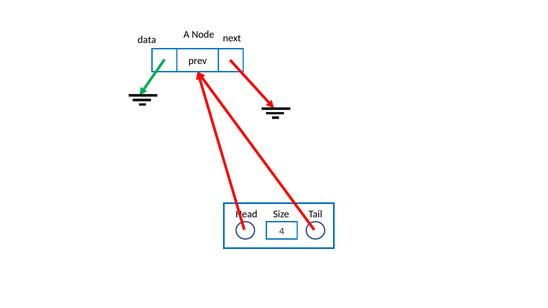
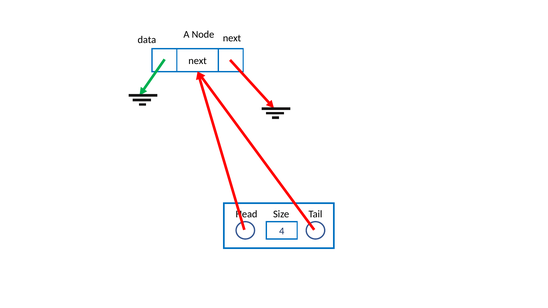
prev at (198, 61): prev -> next
